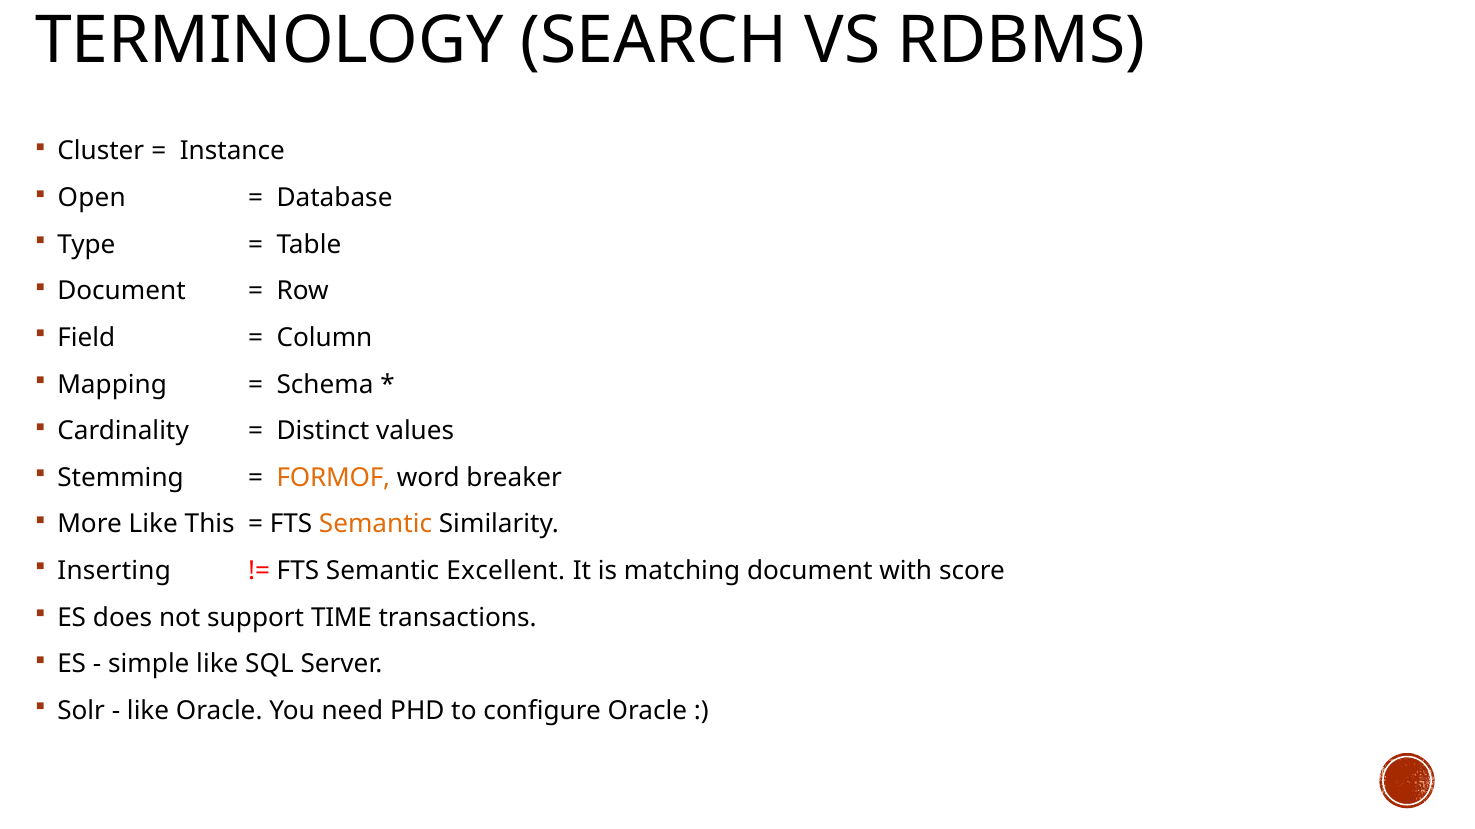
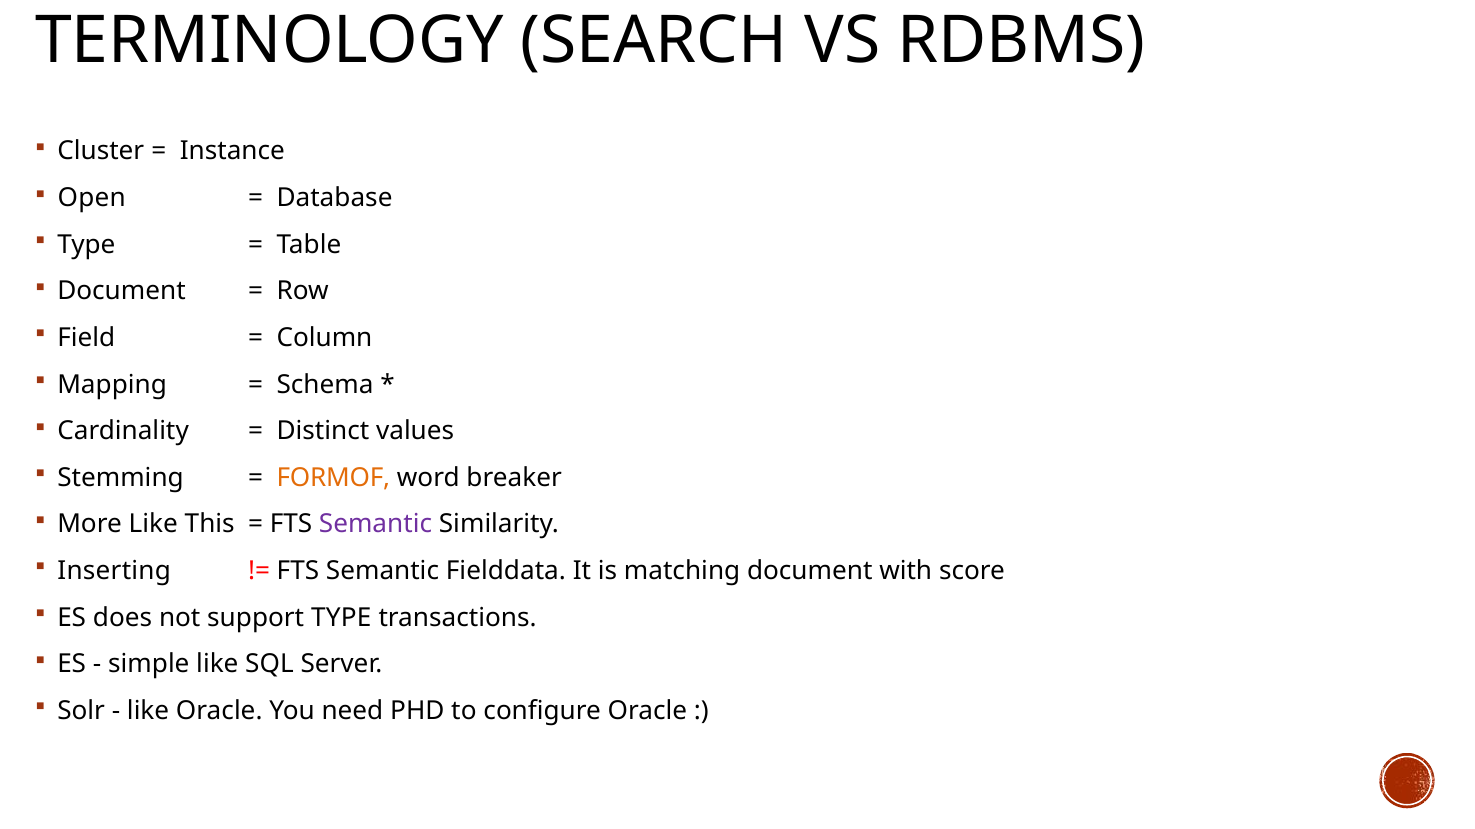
Semantic at (376, 525) colour: orange -> purple
Excellent: Excellent -> Fielddata
support TIME: TIME -> TYPE
